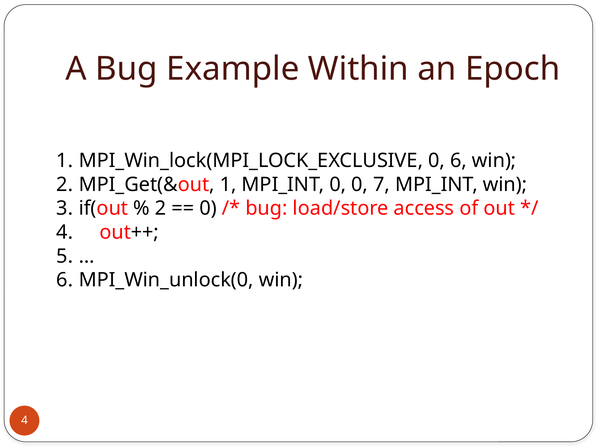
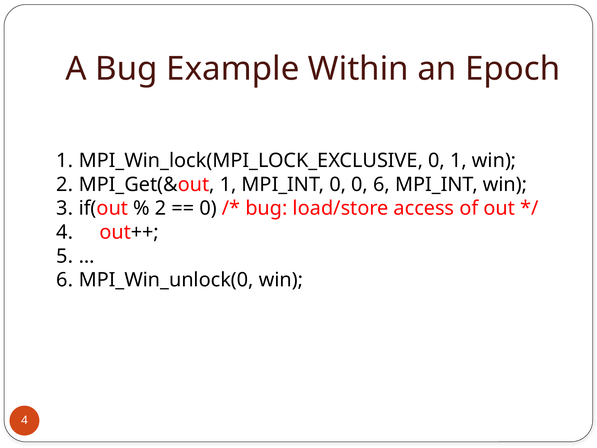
0 6: 6 -> 1
0 7: 7 -> 6
